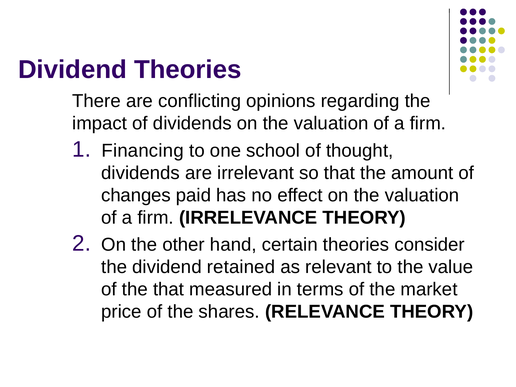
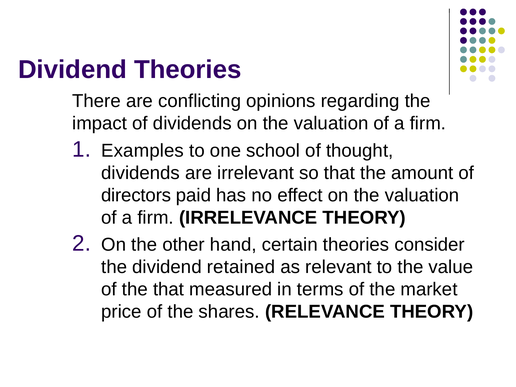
Financing: Financing -> Examples
changes: changes -> directors
